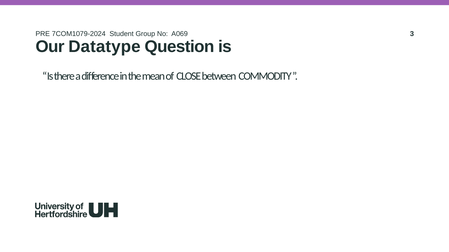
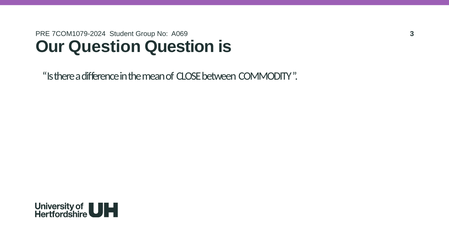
Our Datatype: Datatype -> Question
